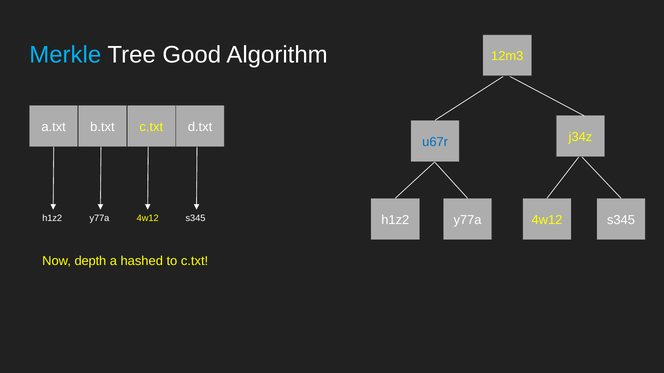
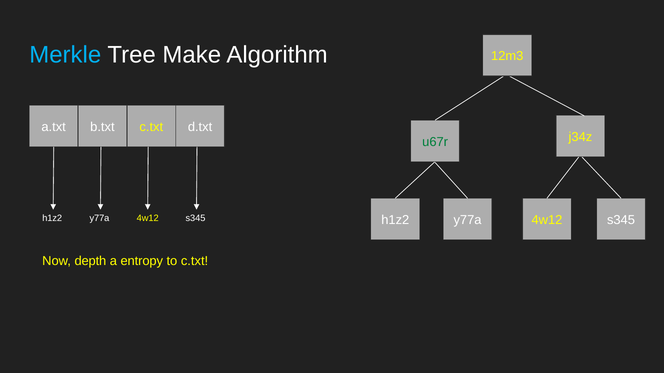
Good: Good -> Make
u67r colour: blue -> green
hashed: hashed -> entropy
